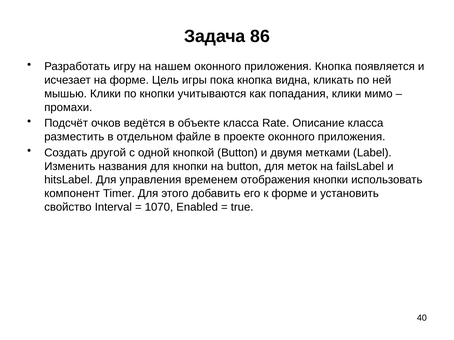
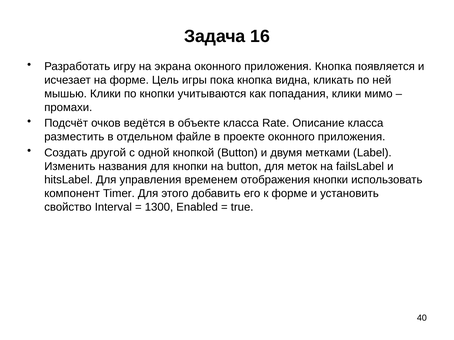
86: 86 -> 16
нашем: нашем -> экрана
1070: 1070 -> 1300
